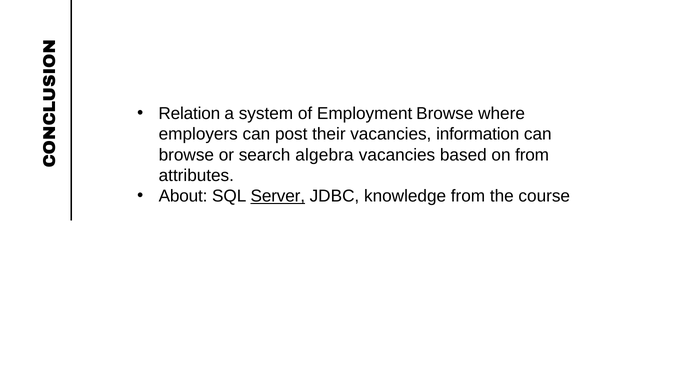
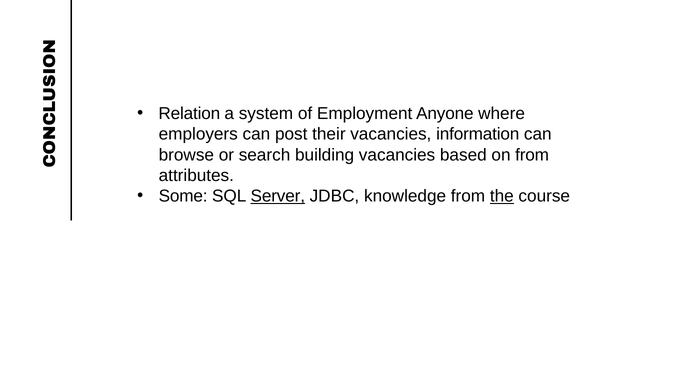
Employment Browse: Browse -> Anyone
algebra: algebra -> building
About: About -> Some
the underline: none -> present
